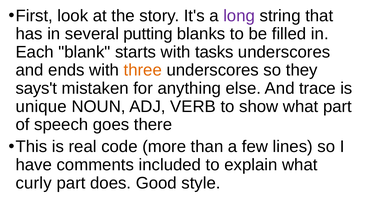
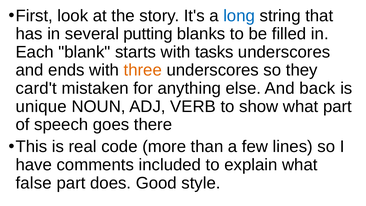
long colour: purple -> blue
says't: says't -> card't
trace: trace -> back
curly: curly -> false
